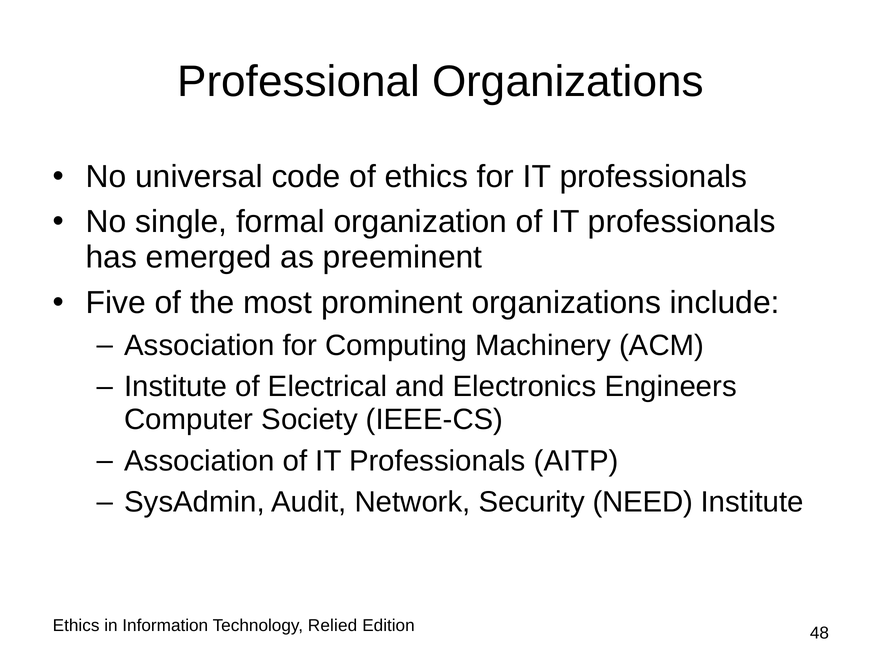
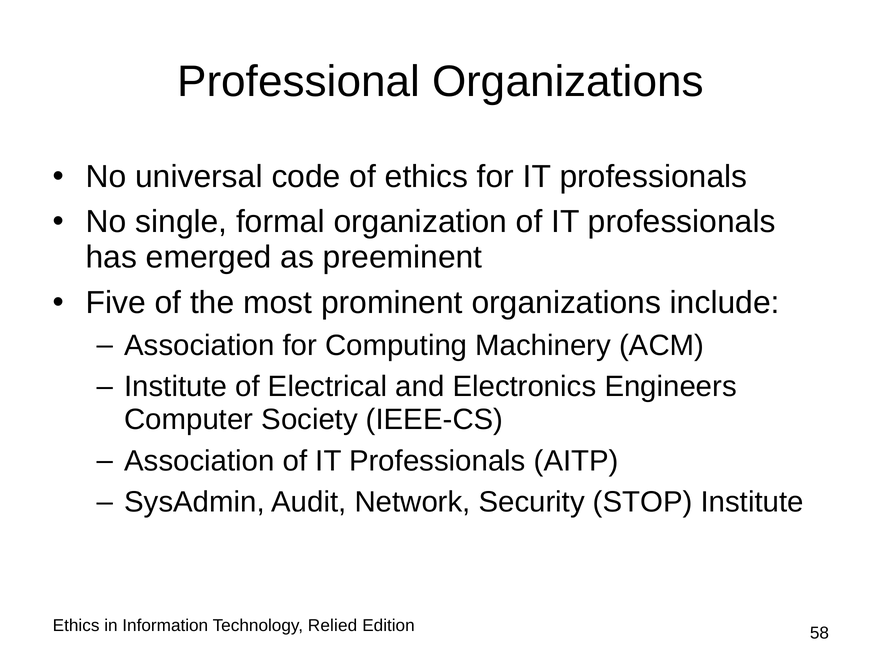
NEED: NEED -> STOP
48: 48 -> 58
